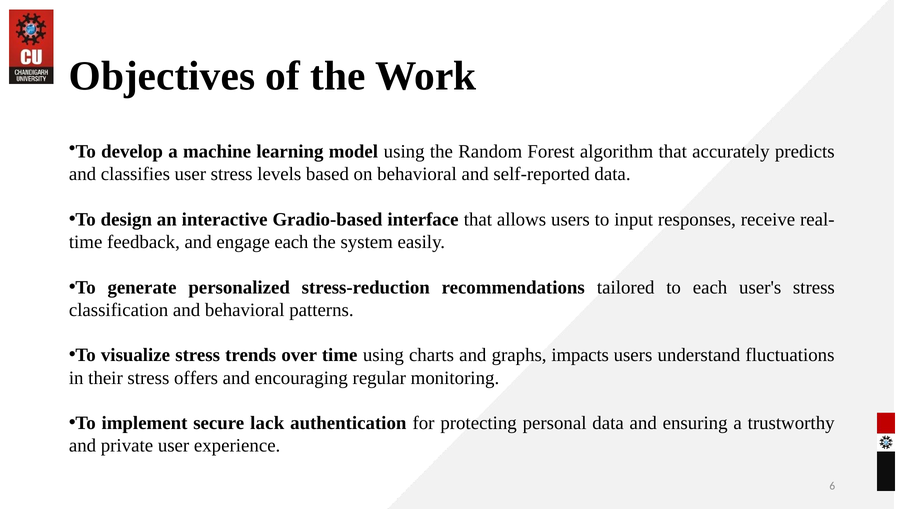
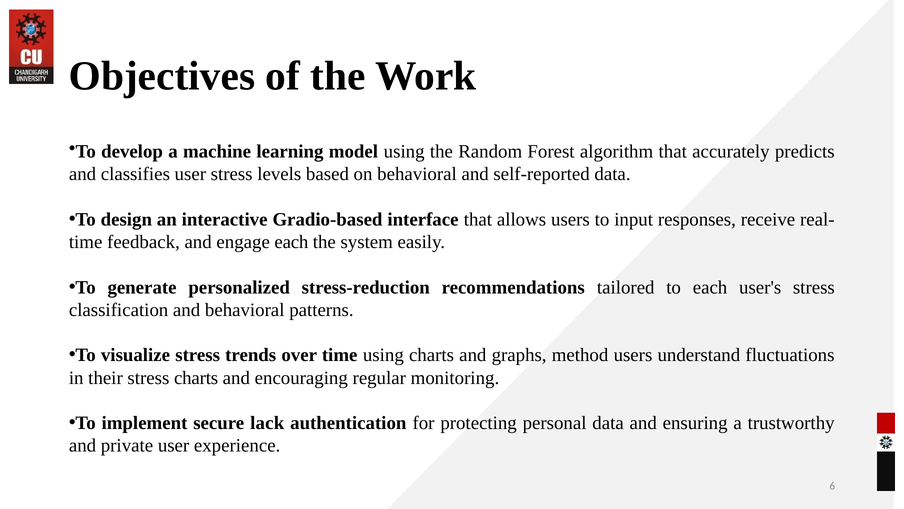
impacts: impacts -> method
stress offers: offers -> charts
